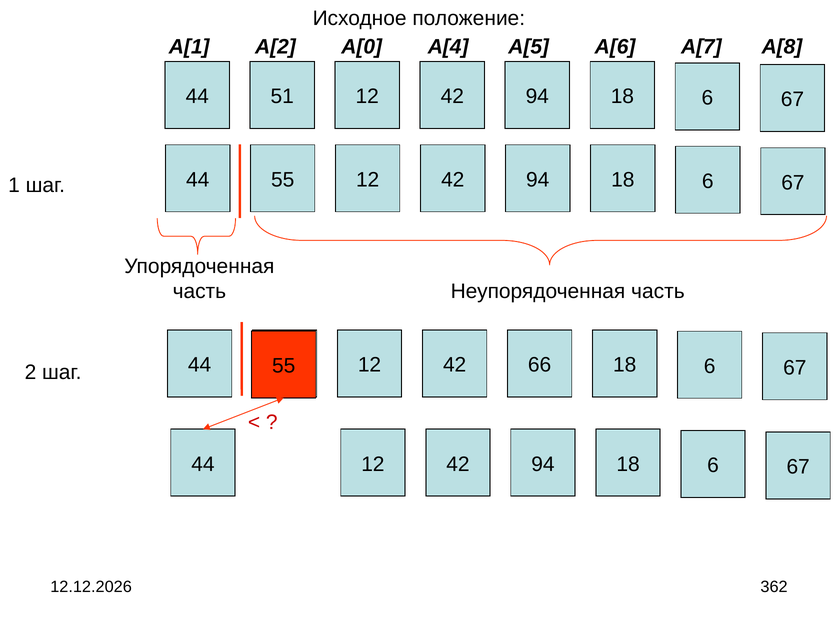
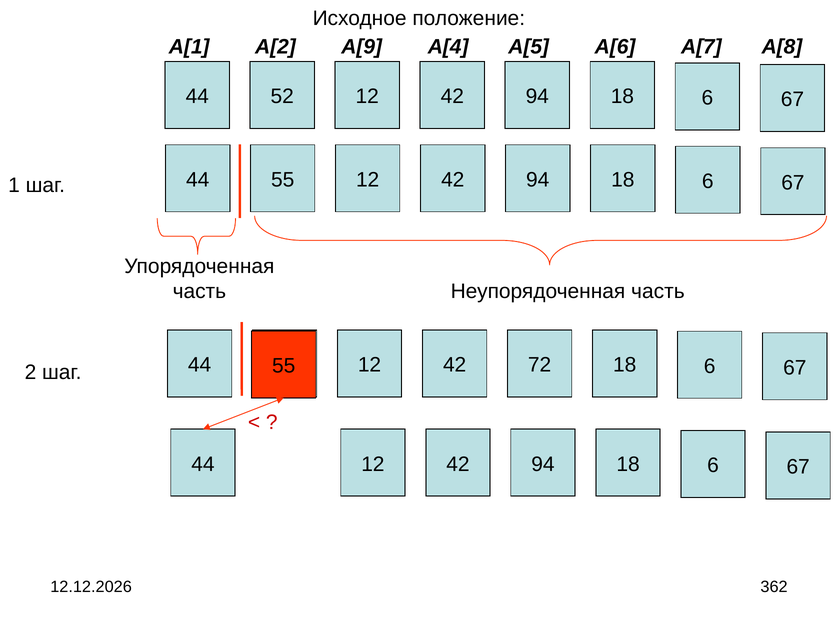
A[0: A[0 -> A[9
51: 51 -> 52
66: 66 -> 72
